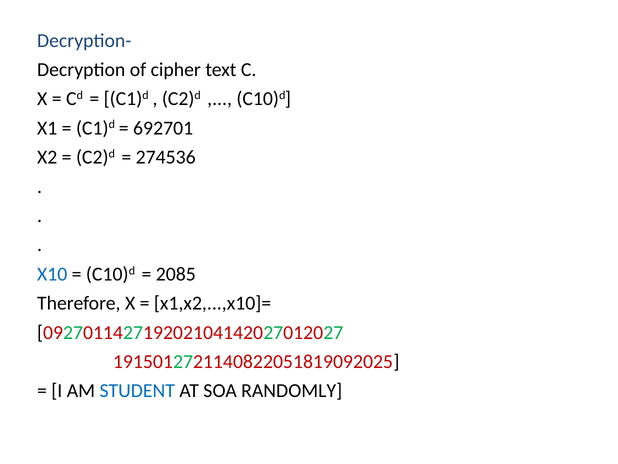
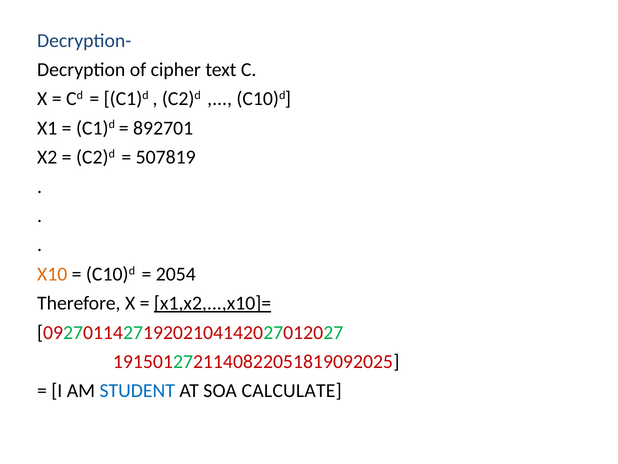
692701: 692701 -> 892701
274536: 274536 -> 507819
X10 colour: blue -> orange
2085: 2085 -> 2054
x1,x2,...,x10]= underline: none -> present
RANDOMLY: RANDOMLY -> CALCULATE
